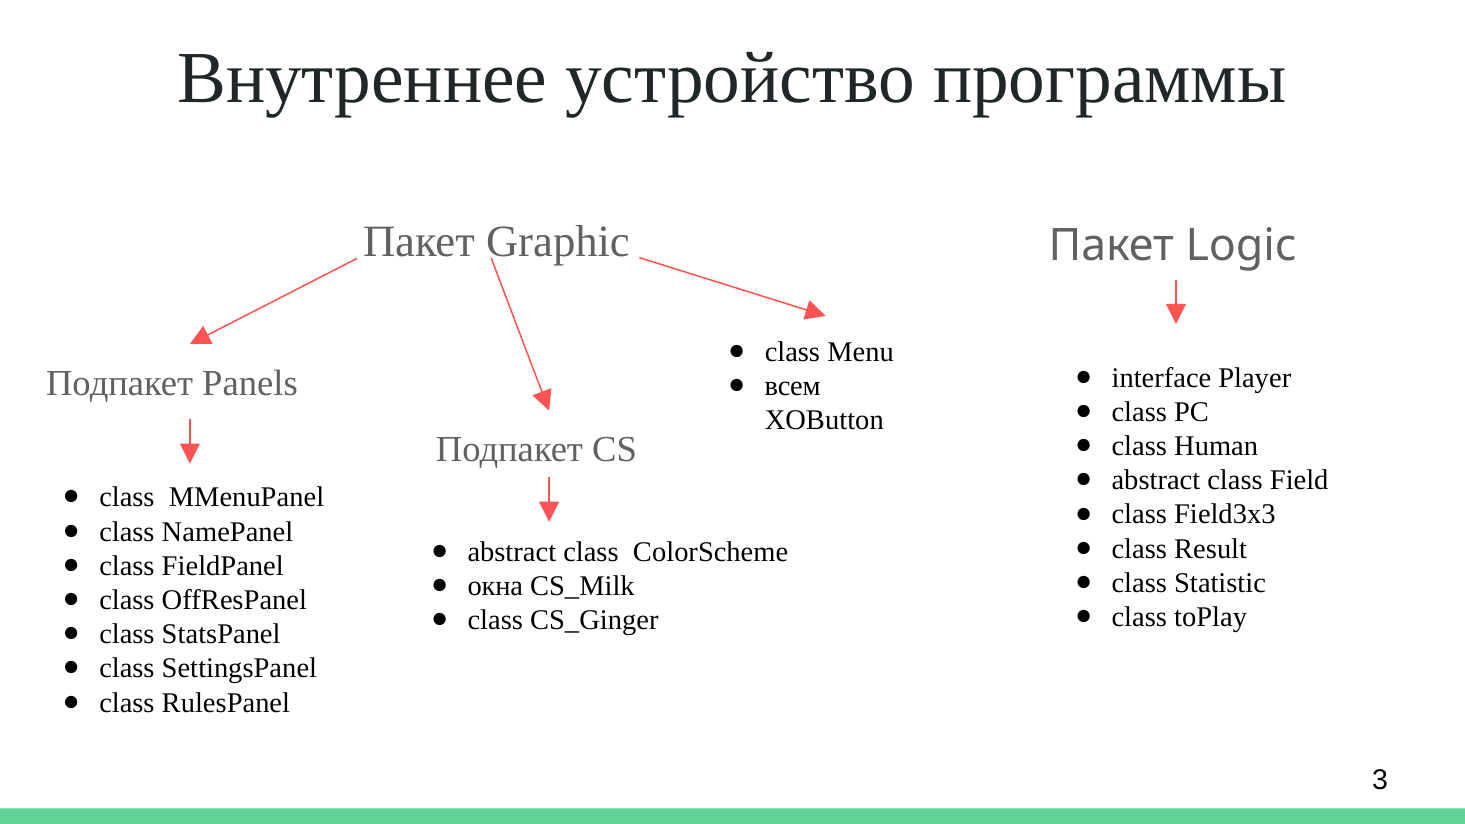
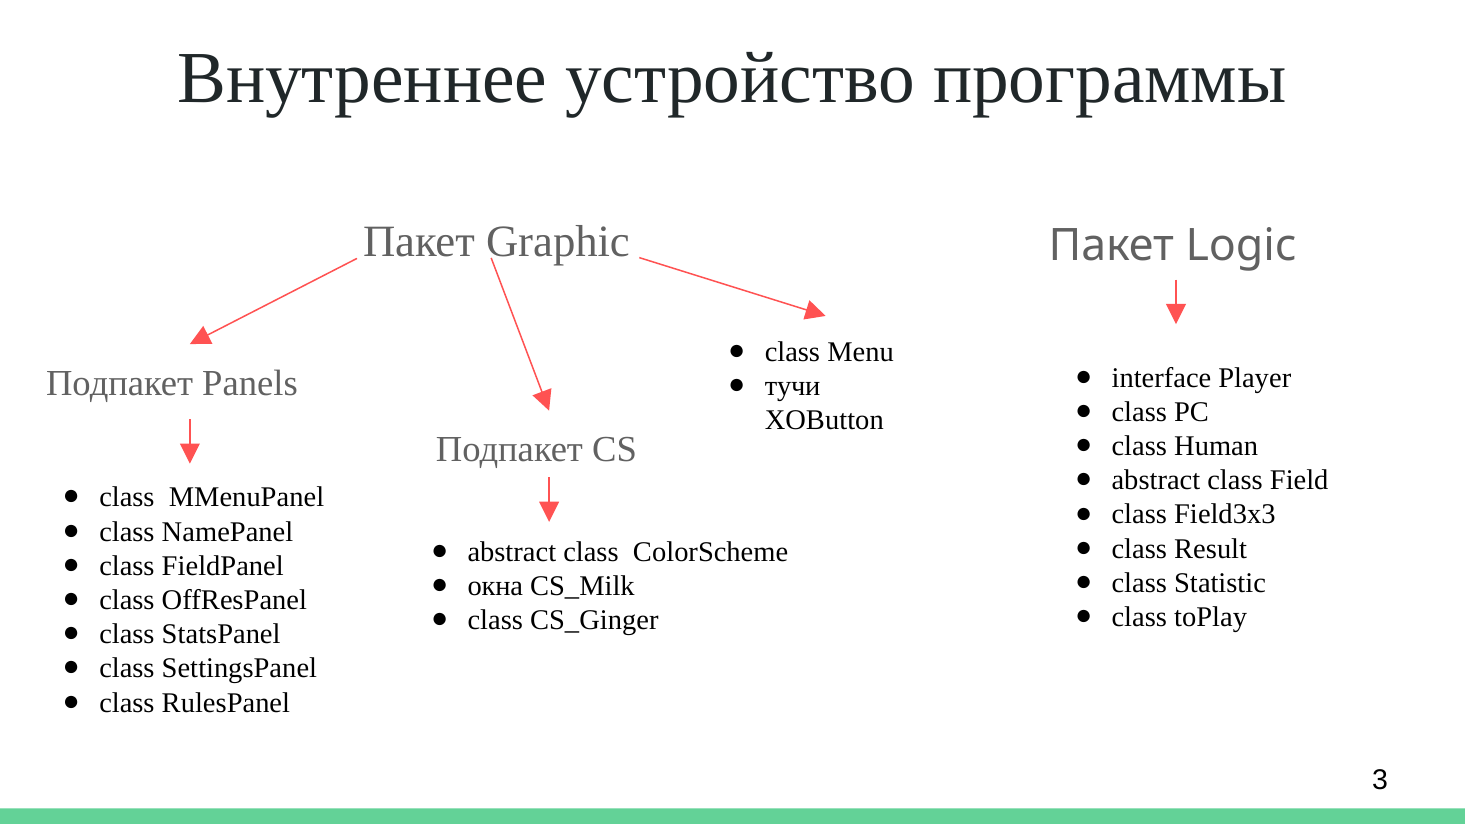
всем: всем -> тучи
